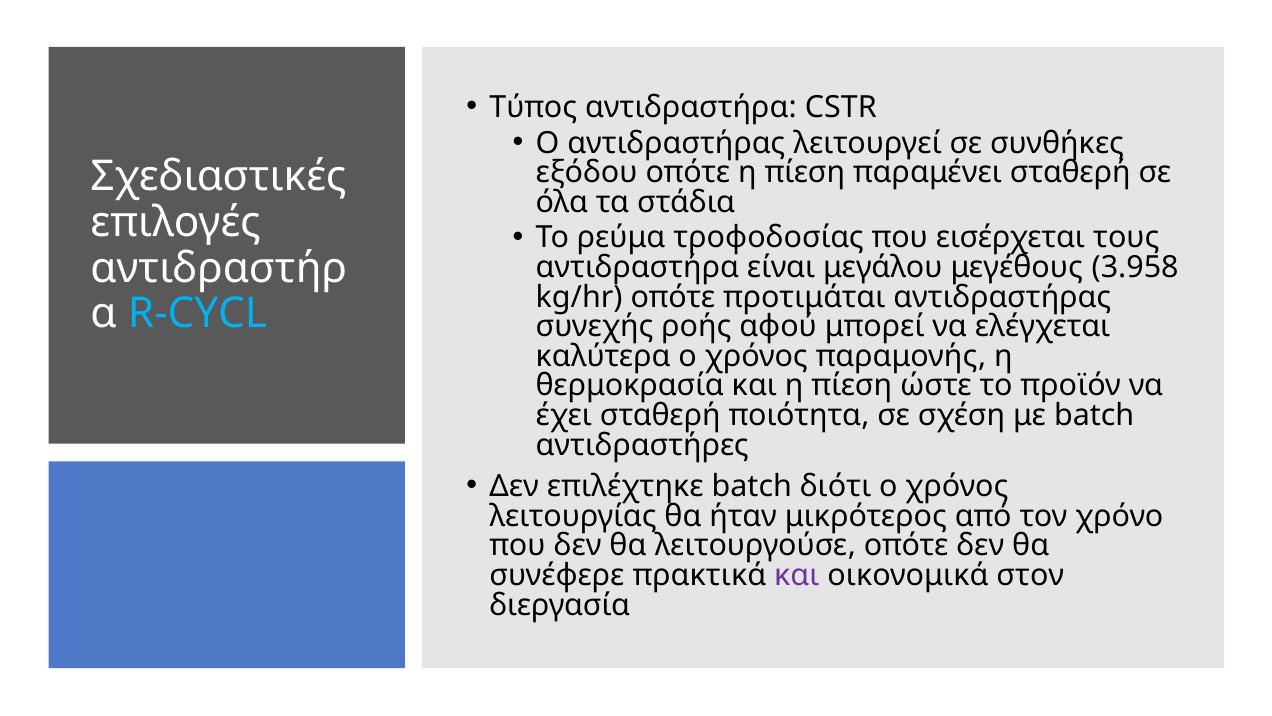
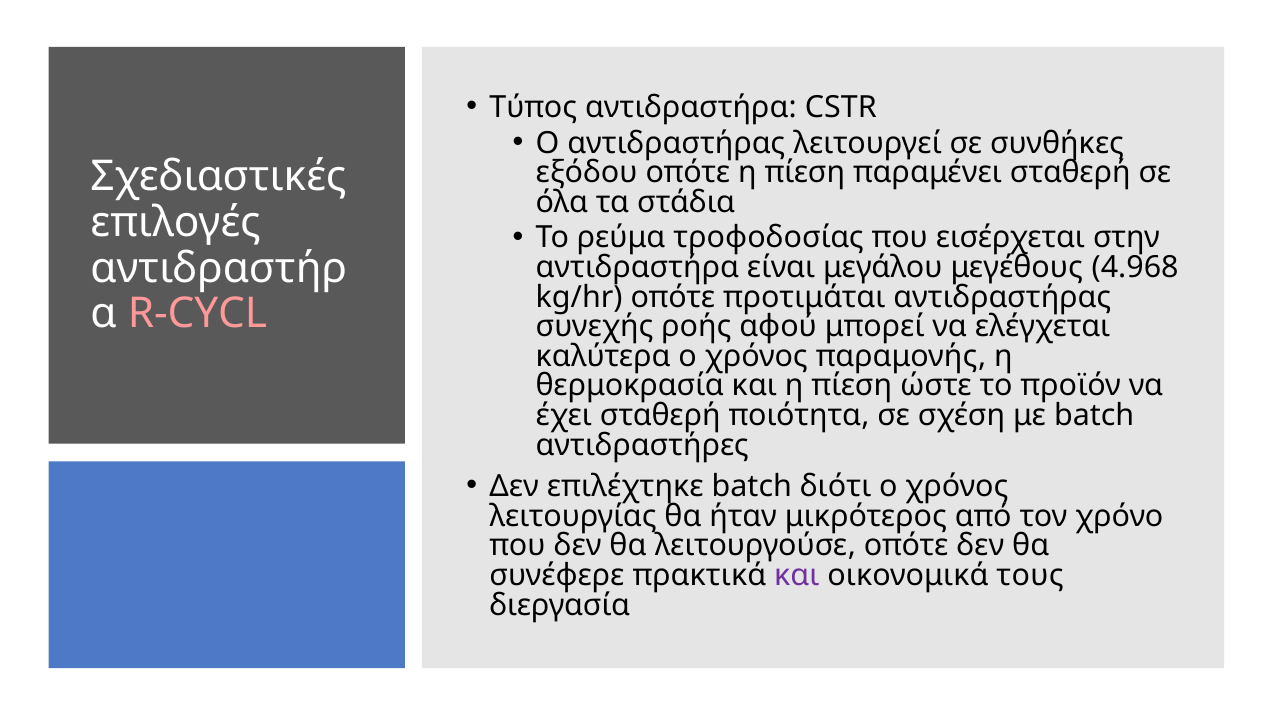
τους: τους -> στην
3.958: 3.958 -> 4.968
R-CYCL colour: light blue -> pink
στον: στον -> τους
